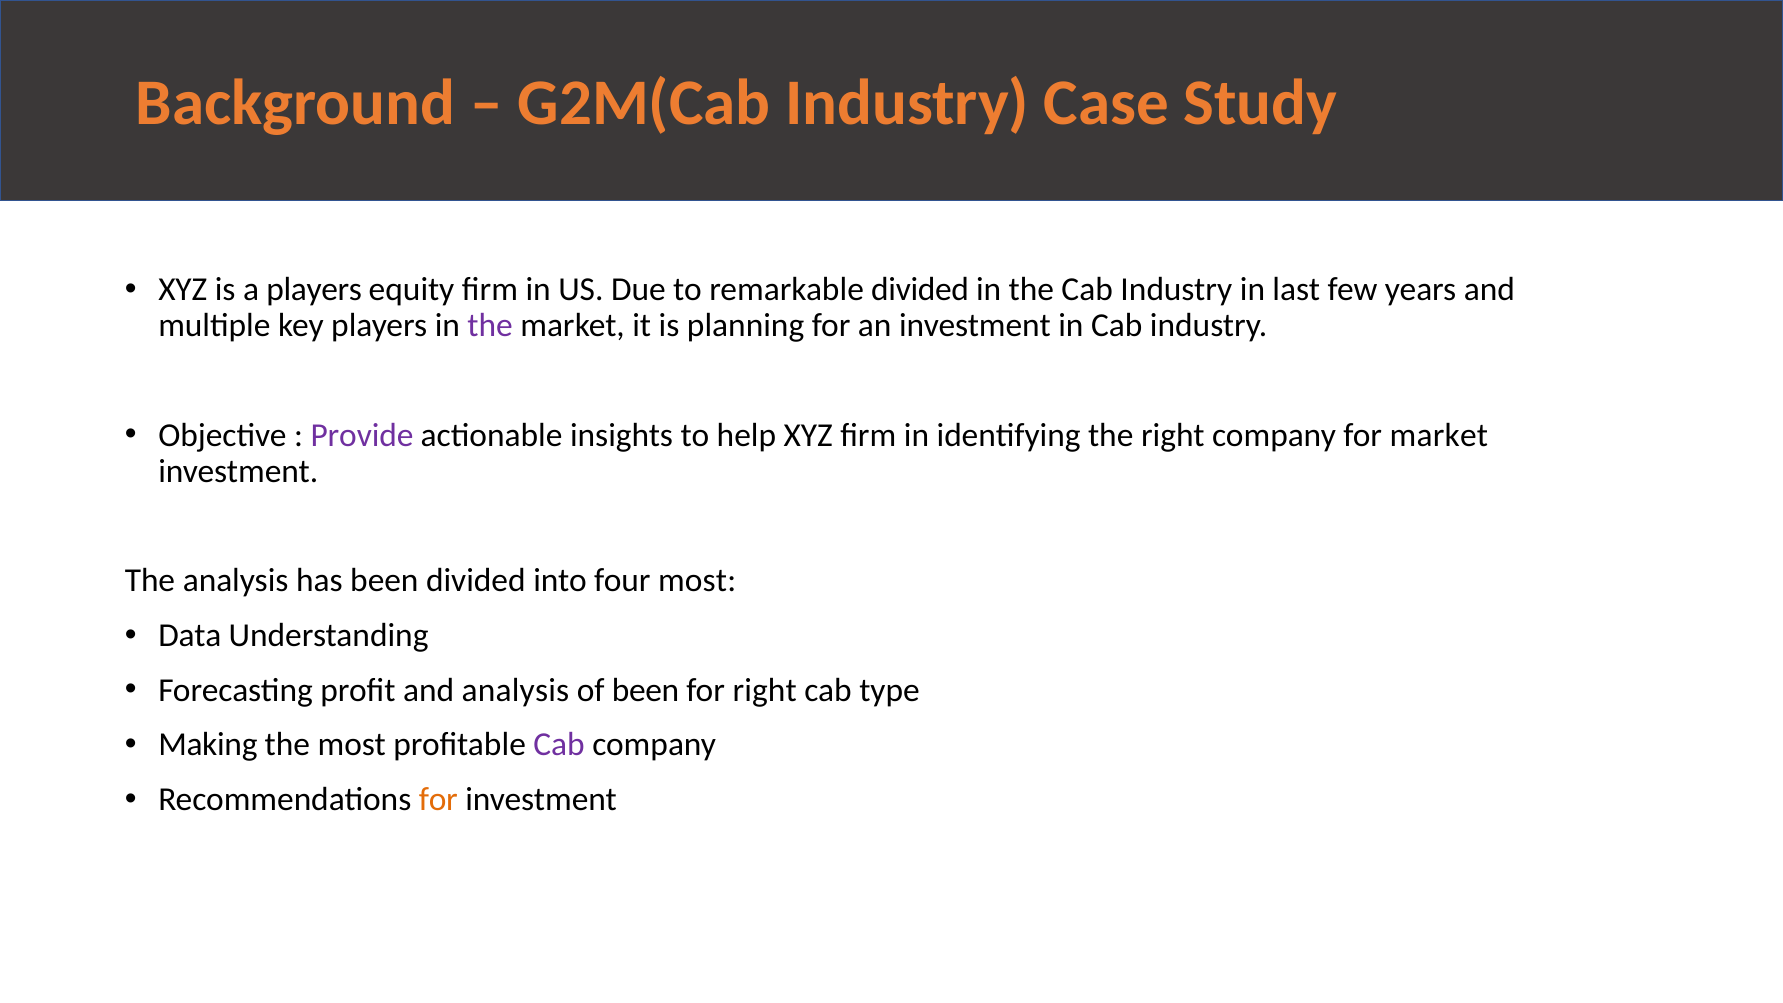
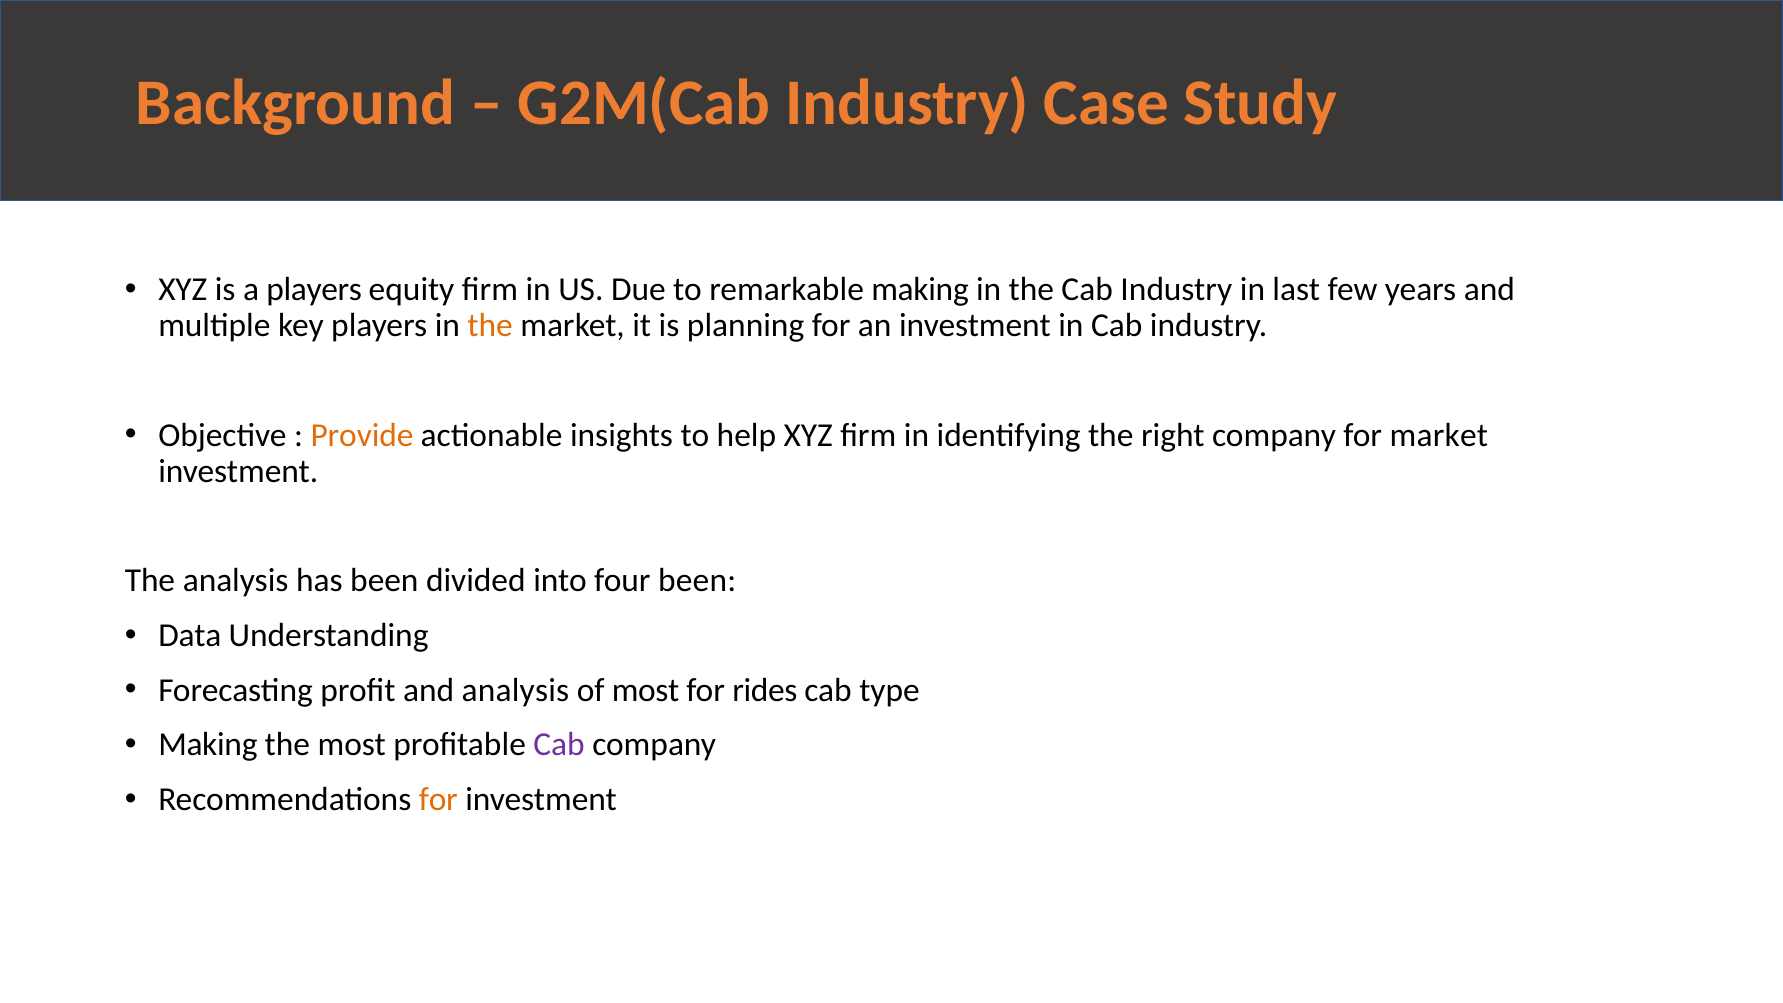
remarkable divided: divided -> making
the at (490, 326) colour: purple -> orange
Provide colour: purple -> orange
four most: most -> been
of been: been -> most
for right: right -> rides
